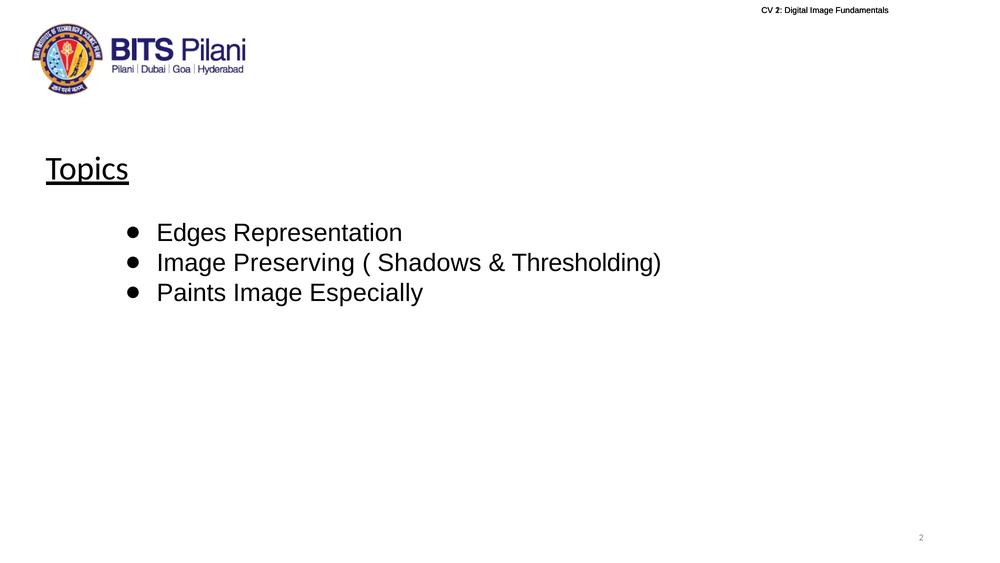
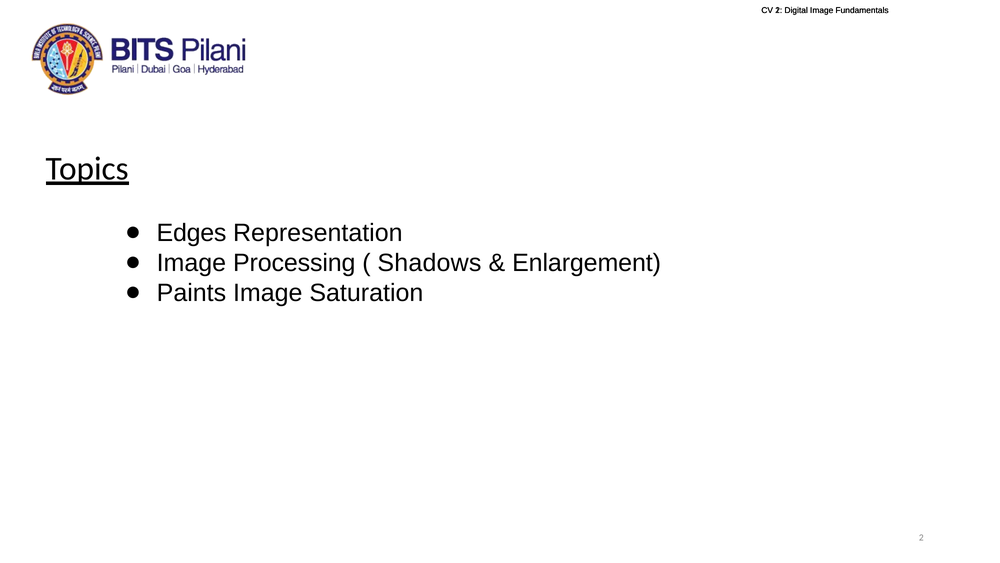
Preserving: Preserving -> Processing
Thresholding: Thresholding -> Enlargement
Especially: Especially -> Saturation
